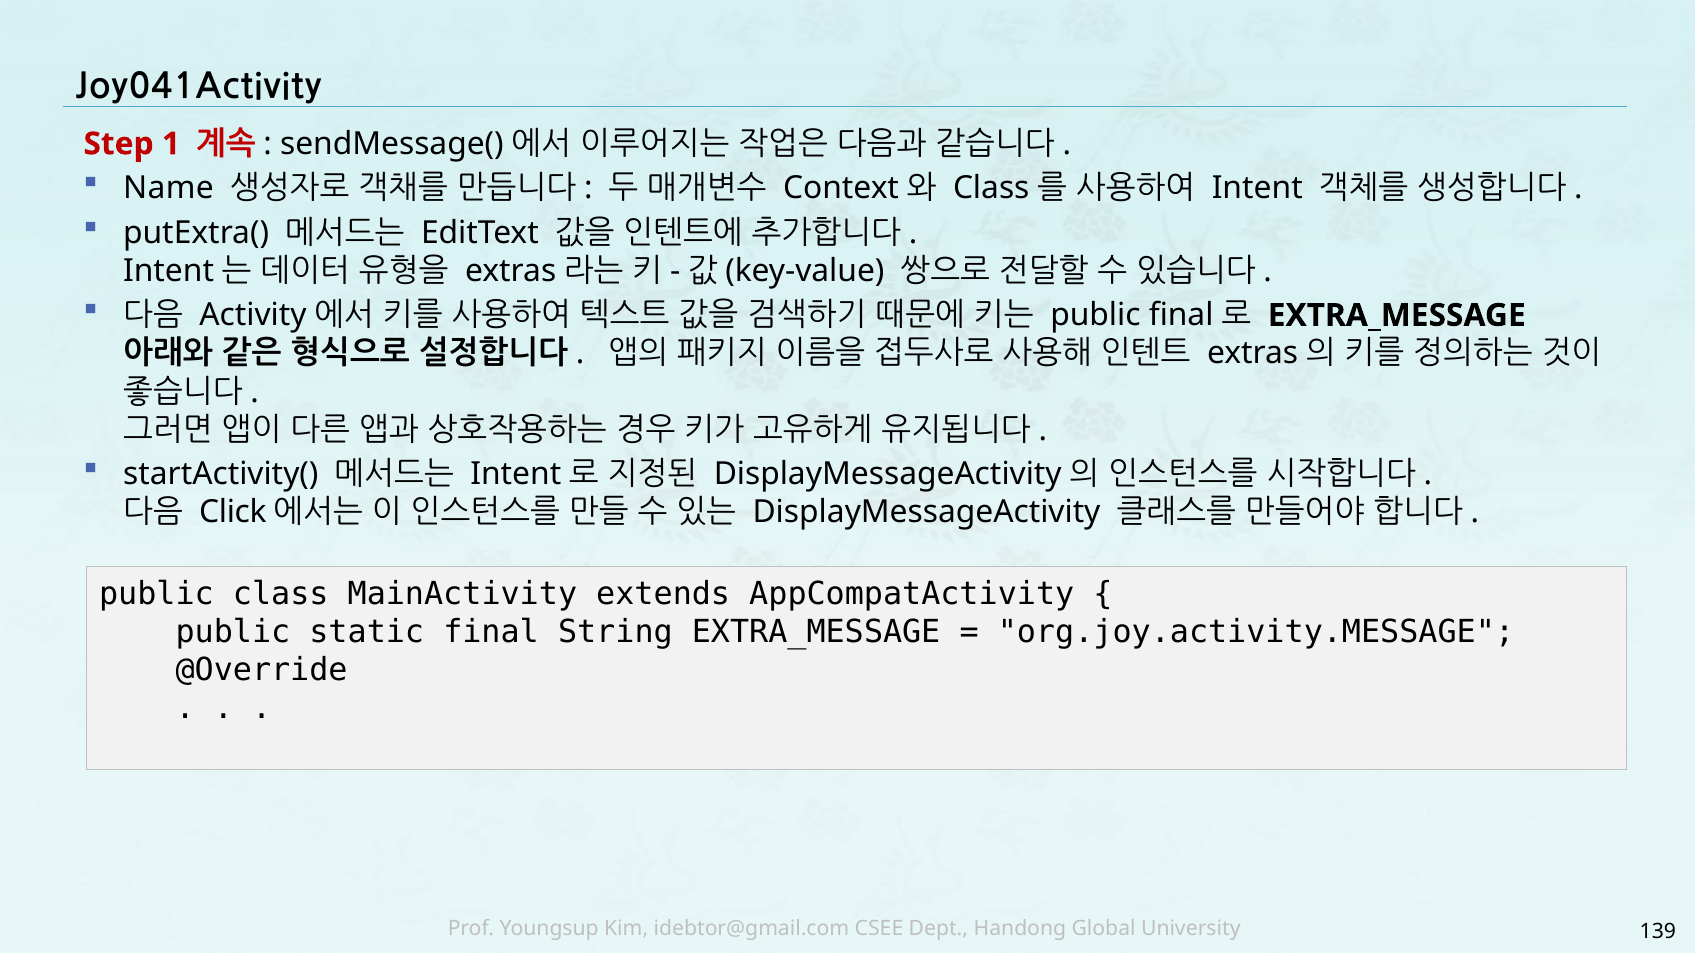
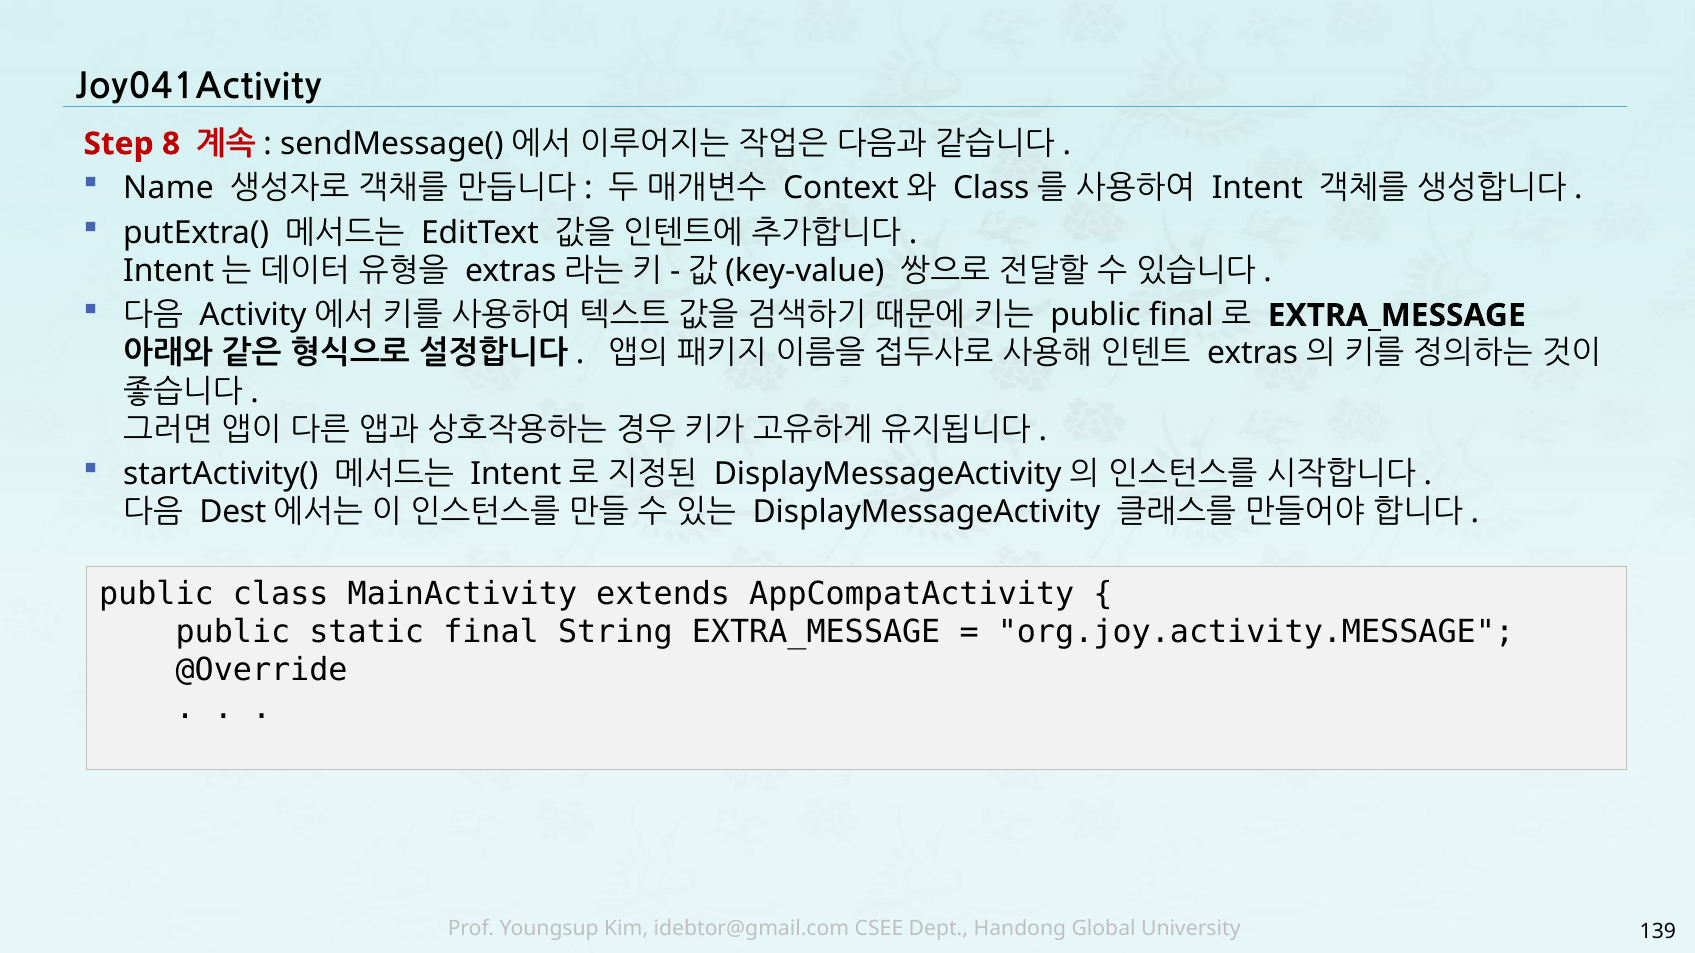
1: 1 -> 8
Click: Click -> Dest
